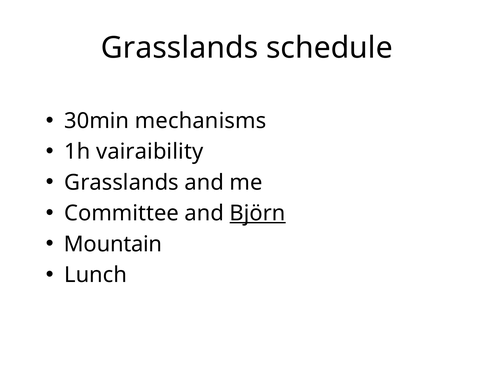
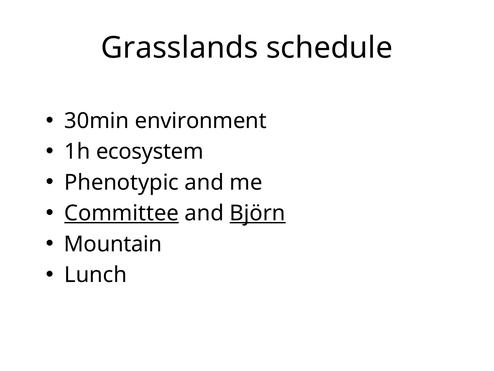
mechanisms: mechanisms -> environment
vairaibility: vairaibility -> ecosystem
Grasslands at (122, 182): Grasslands -> Phenotypic
Committee underline: none -> present
